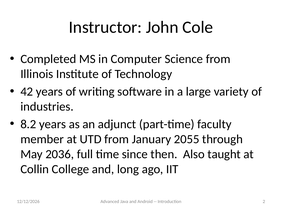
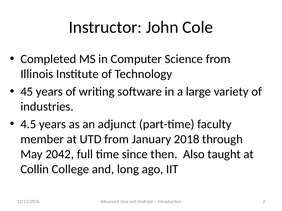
42: 42 -> 45
8.2: 8.2 -> 4.5
2055: 2055 -> 2018
2036: 2036 -> 2042
